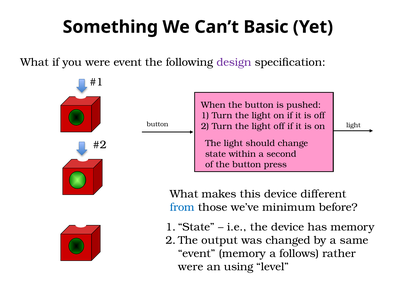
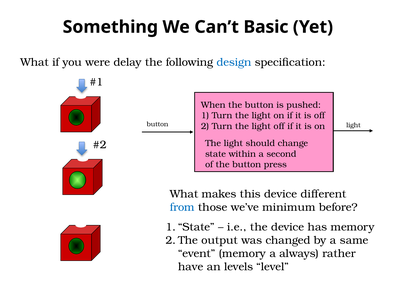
were event: event -> delay
design colour: purple -> blue
follows: follows -> always
were at (191, 267): were -> have
using: using -> levels
